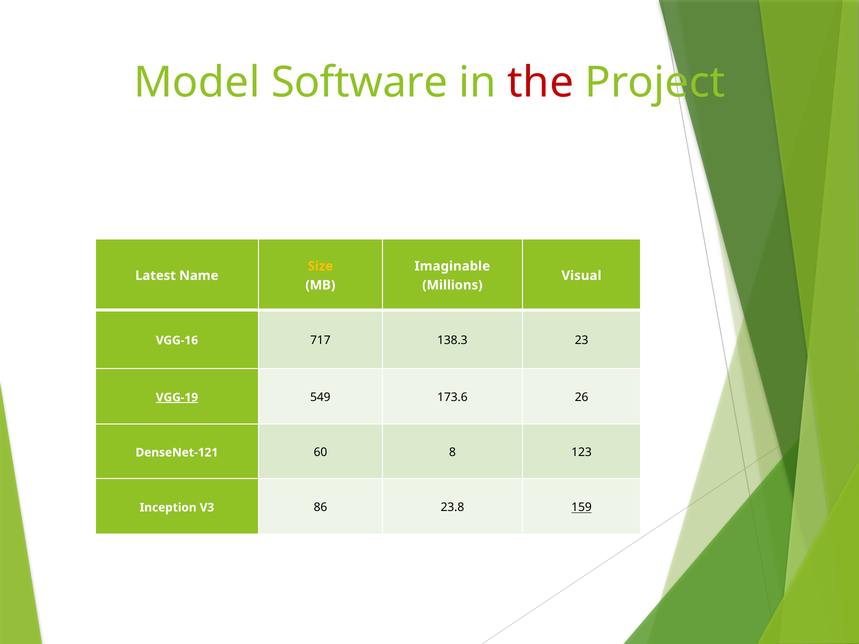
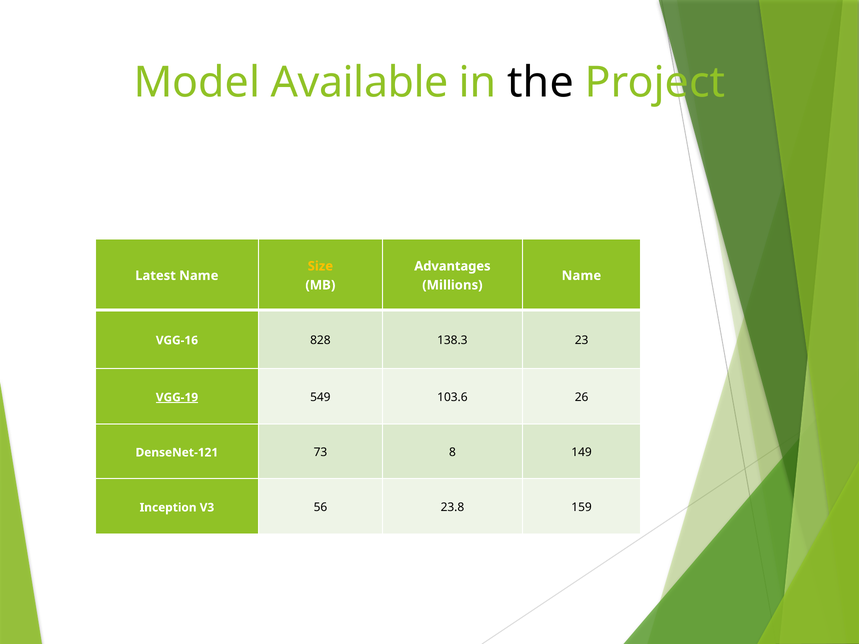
Software: Software -> Available
the colour: red -> black
Imaginable: Imaginable -> Advantages
Visual at (581, 276): Visual -> Name
717: 717 -> 828
173.6: 173.6 -> 103.6
60: 60 -> 73
123: 123 -> 149
86: 86 -> 56
159 underline: present -> none
